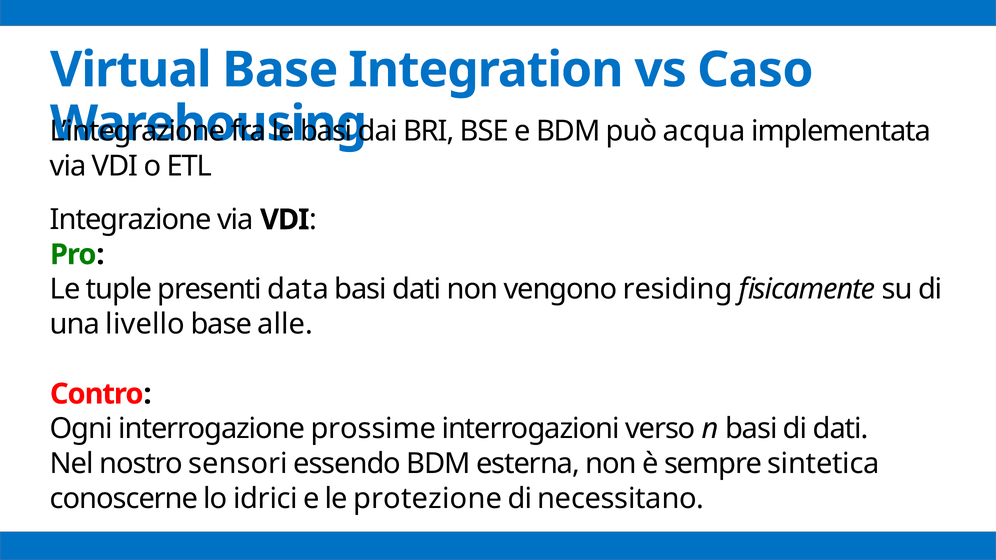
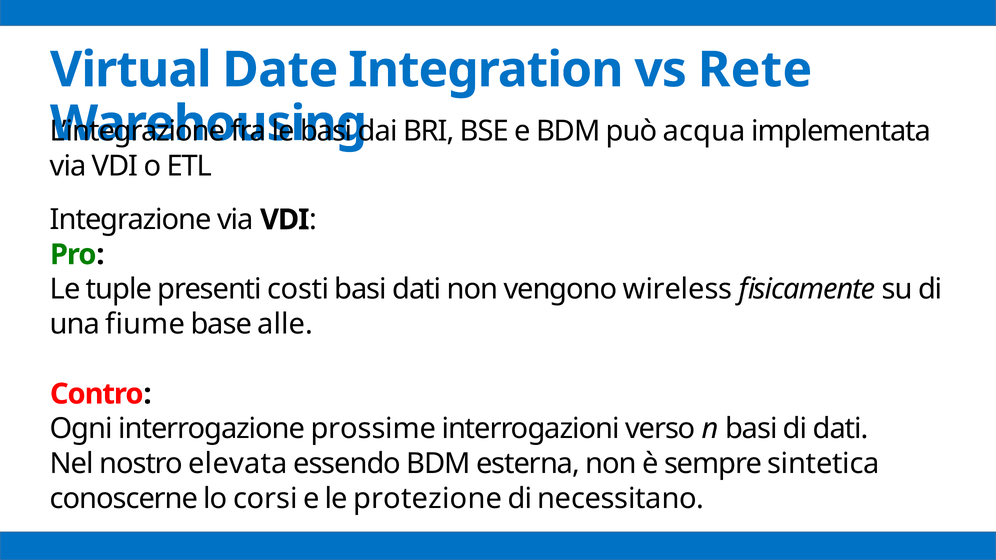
Virtual Base: Base -> Date
Caso: Caso -> Rete
data: data -> costi
residing: residing -> wireless
livello: livello -> fiume
sensori: sensori -> elevata
idrici: idrici -> corsi
